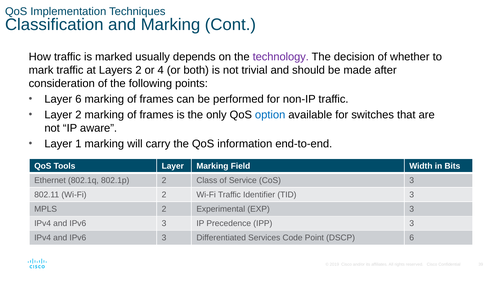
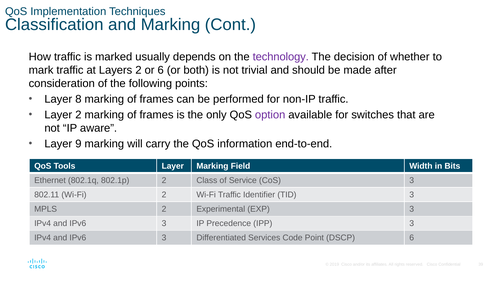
or 4: 4 -> 6
Layer 6: 6 -> 8
option colour: blue -> purple
1: 1 -> 9
